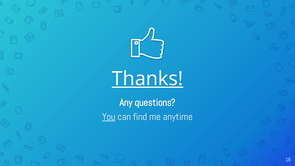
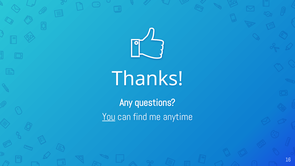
Thanks underline: present -> none
